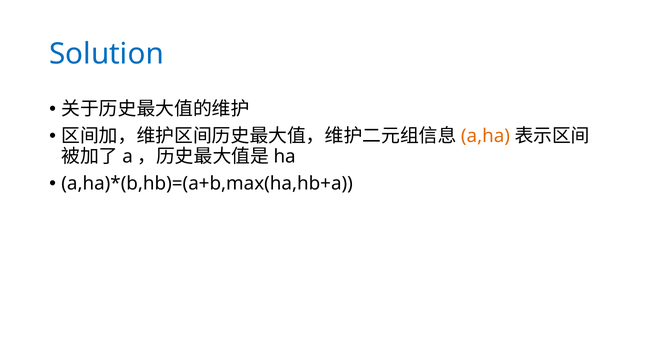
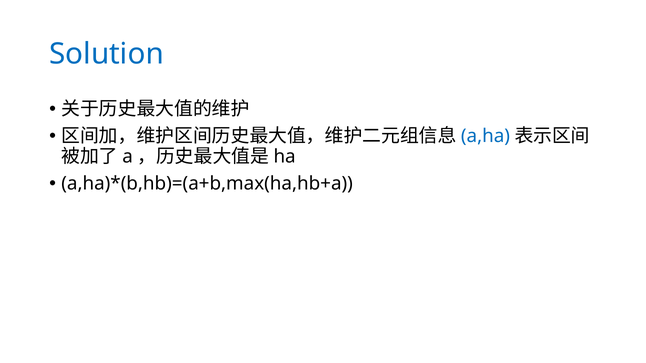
a,ha colour: orange -> blue
